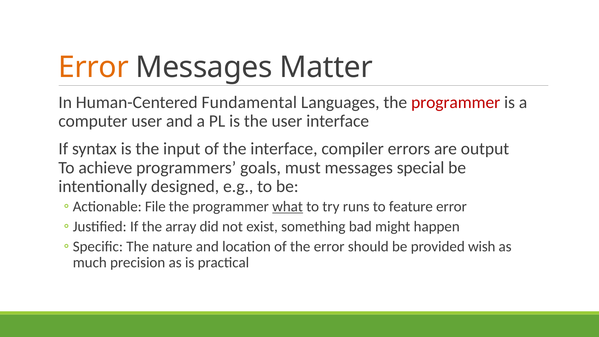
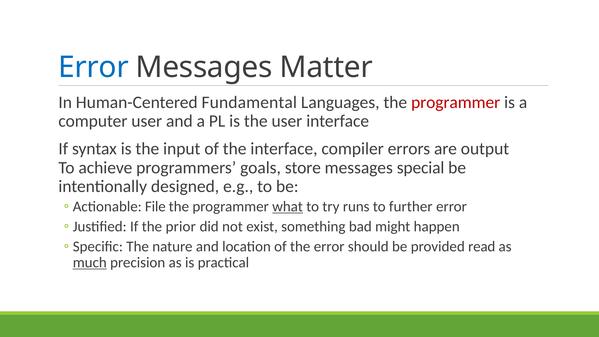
Error at (94, 67) colour: orange -> blue
must: must -> store
feature: feature -> further
array: array -> prior
wish: wish -> read
much underline: none -> present
